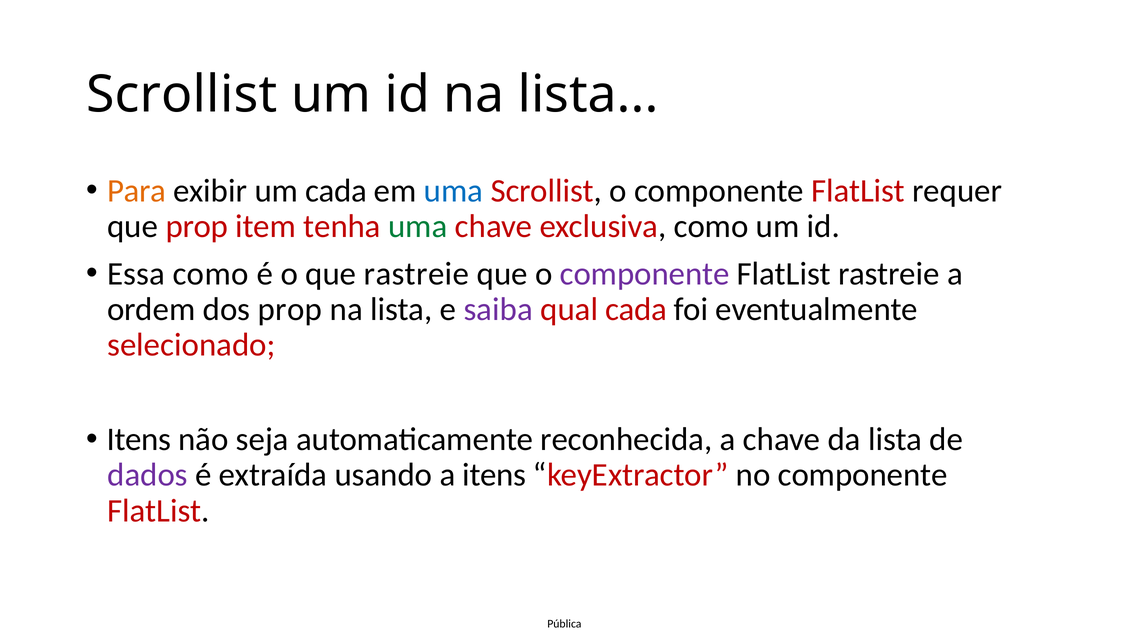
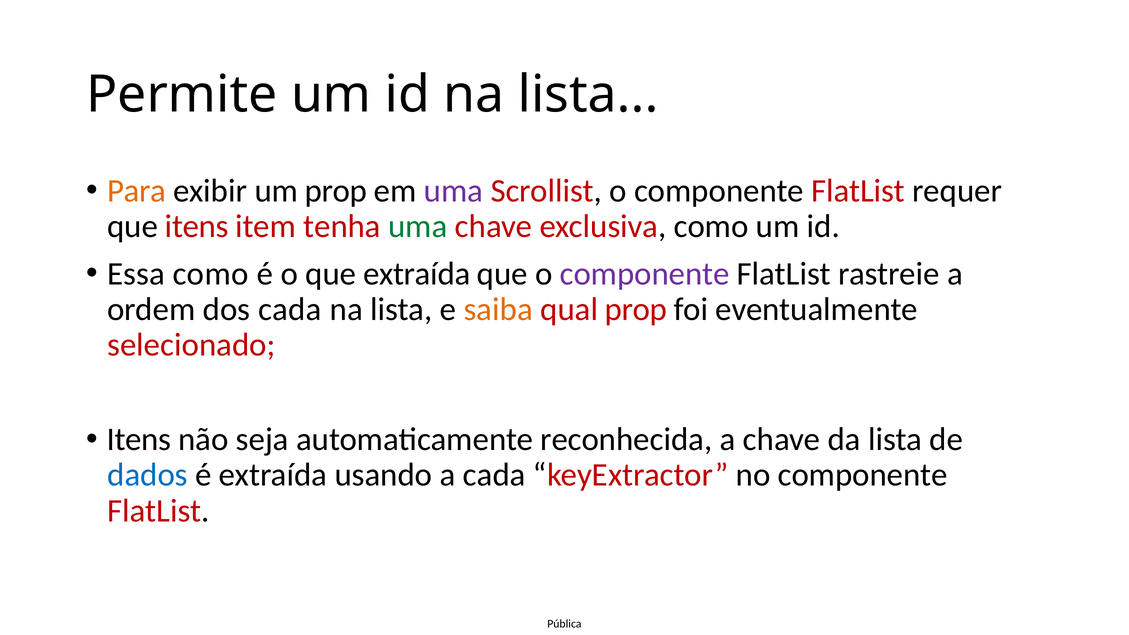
Scrollist at (182, 95): Scrollist -> Permite
um cada: cada -> prop
uma at (453, 191) colour: blue -> purple
que prop: prop -> itens
que rastreie: rastreie -> extraída
dos prop: prop -> cada
saiba colour: purple -> orange
qual cada: cada -> prop
dados colour: purple -> blue
a itens: itens -> cada
